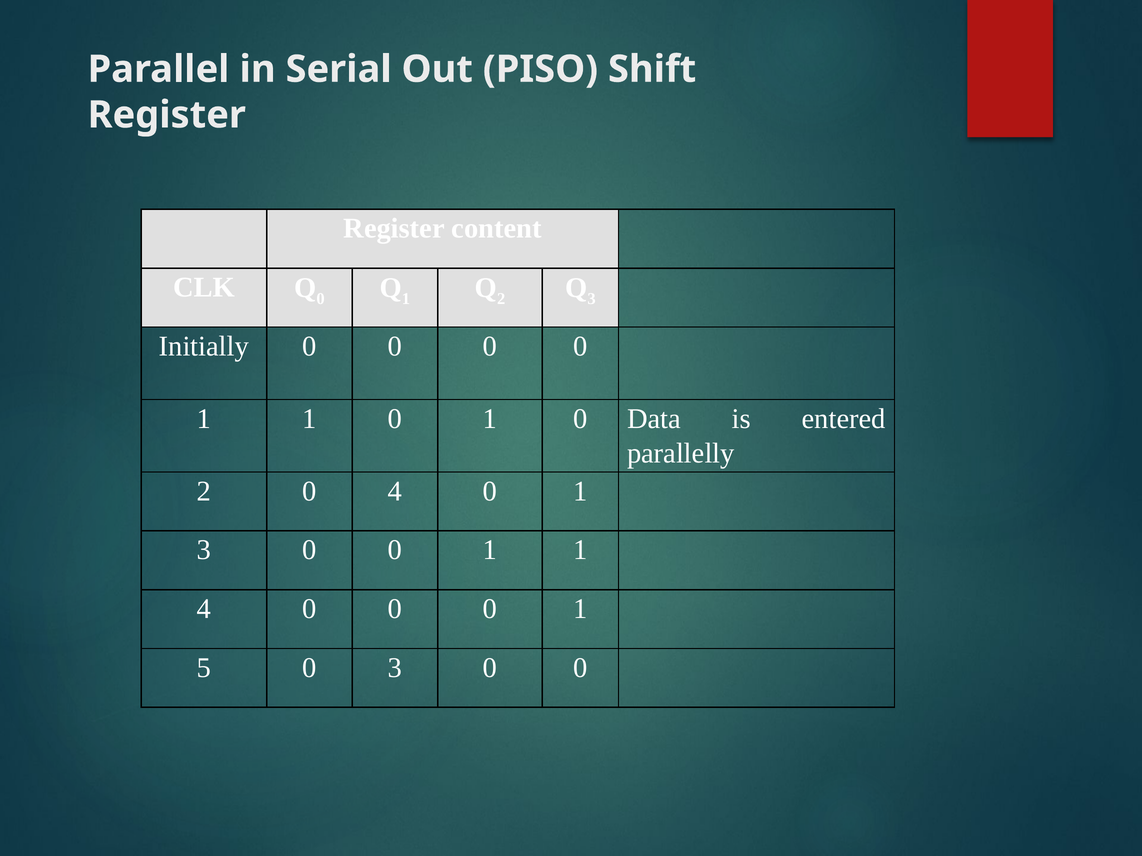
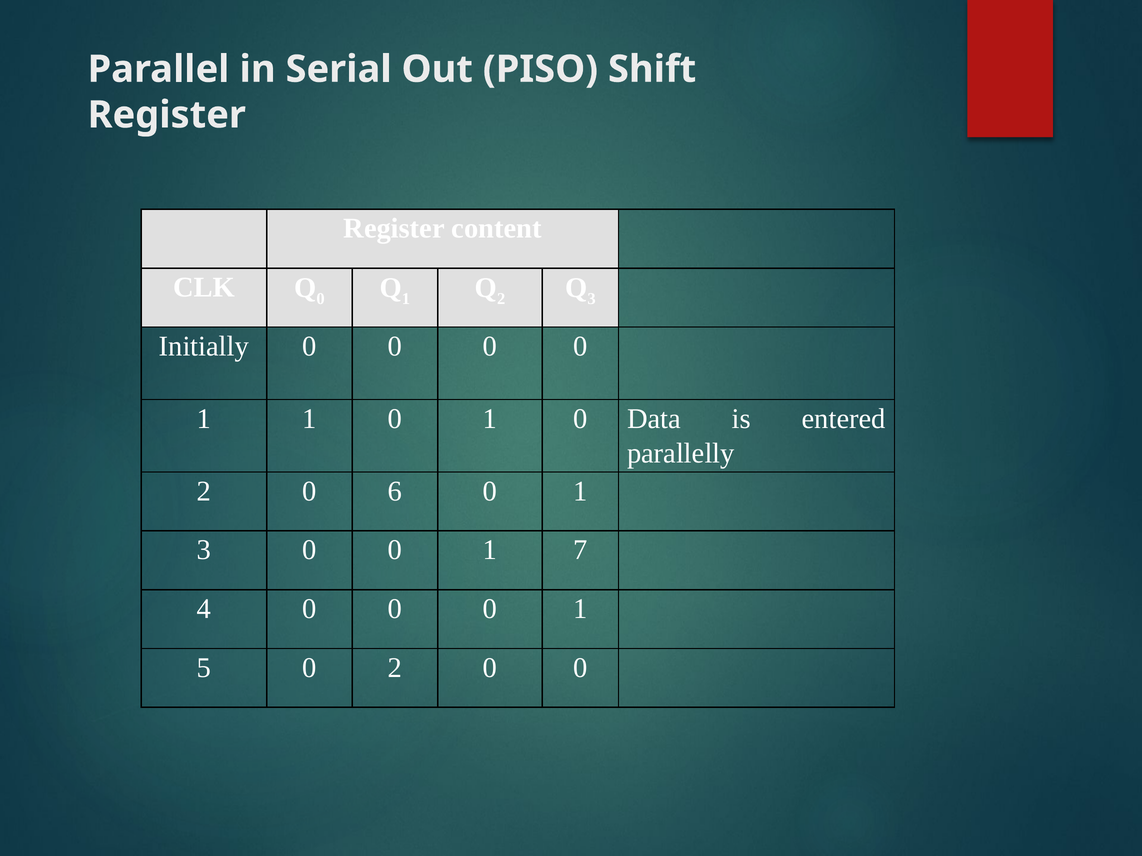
0 4: 4 -> 6
1 at (580, 550): 1 -> 7
0 3: 3 -> 2
